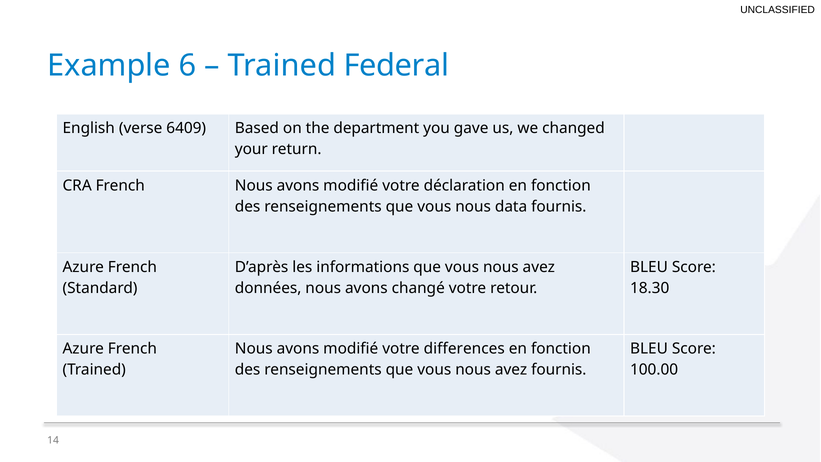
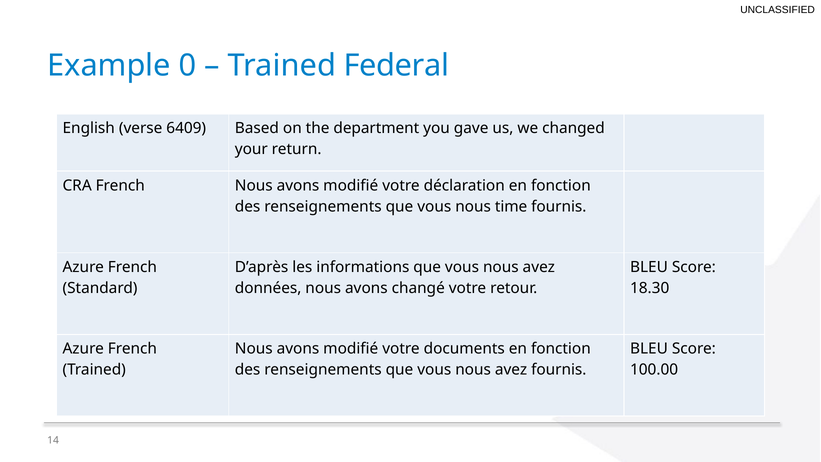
6: 6 -> 0
data: data -> time
differences: differences -> documents
